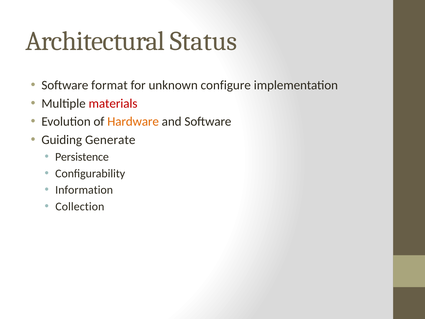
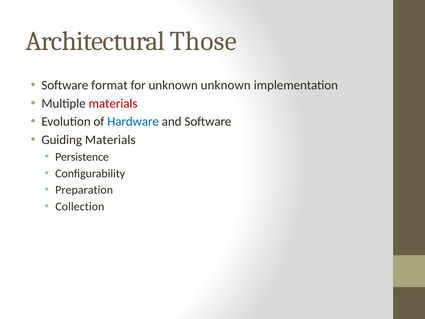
Status: Status -> Those
unknown configure: configure -> unknown
Hardware colour: orange -> blue
Guiding Generate: Generate -> Materials
Information: Information -> Preparation
